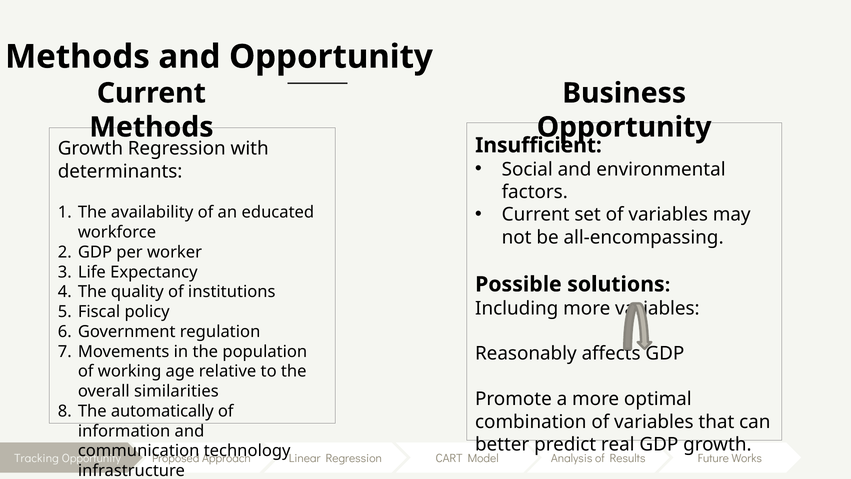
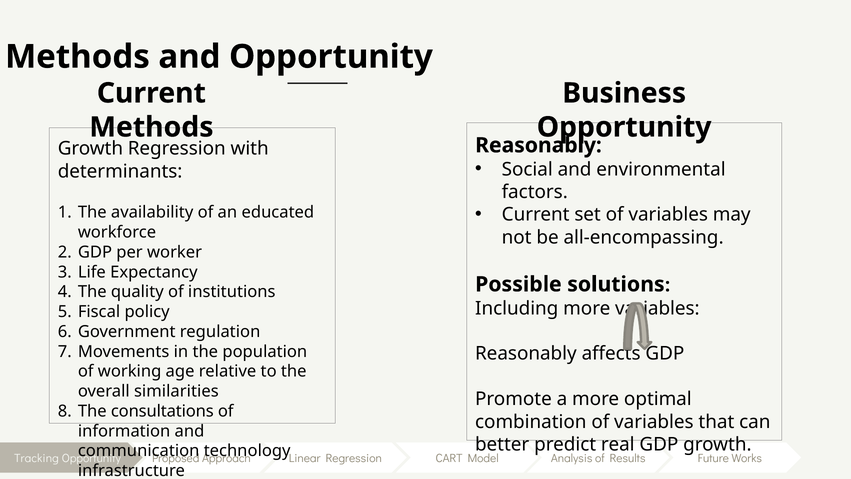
Insufficient at (538, 145): Insufficient -> Reasonably
automatically: automatically -> consultations
